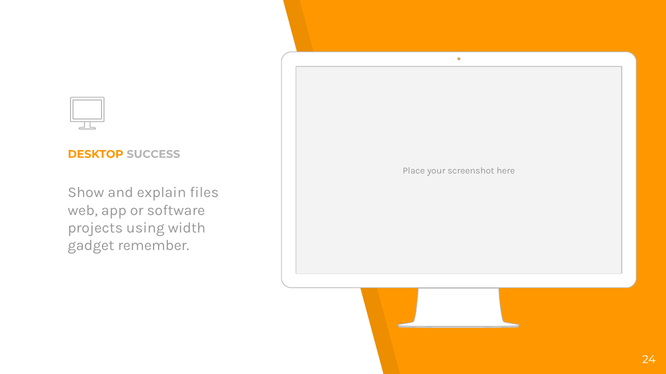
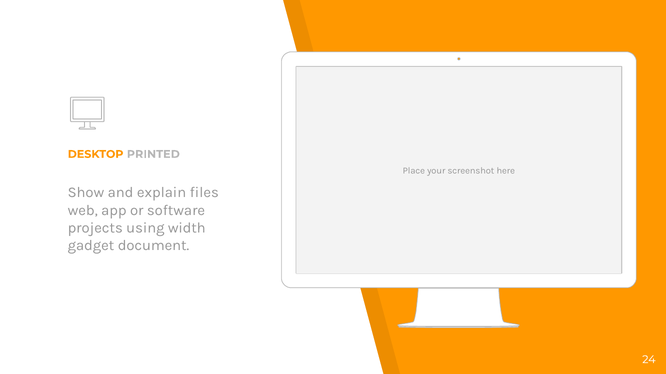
SUCCESS: SUCCESS -> PRINTED
remember: remember -> document
